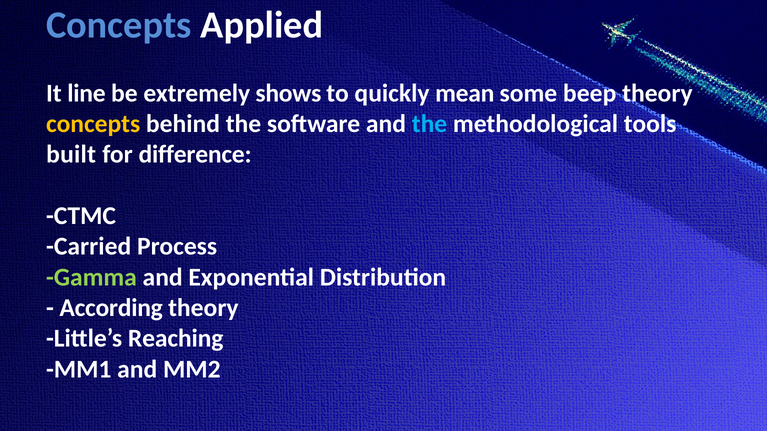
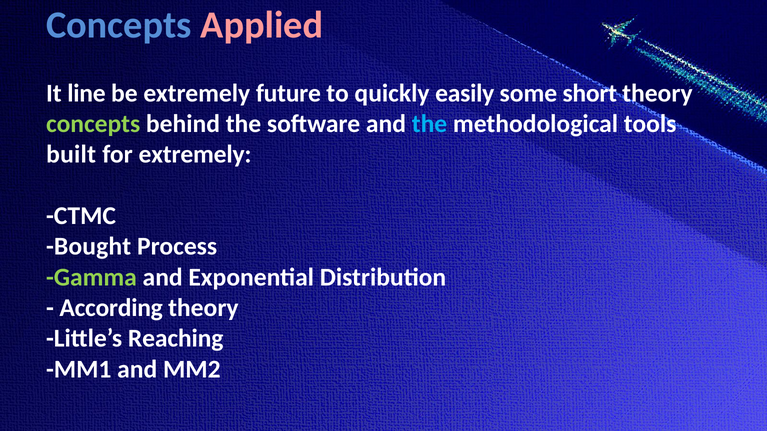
Applied colour: white -> pink
shows: shows -> future
mean: mean -> easily
beep: beep -> short
concepts at (93, 124) colour: yellow -> light green
for difference: difference -> extremely
Carried: Carried -> Bought
